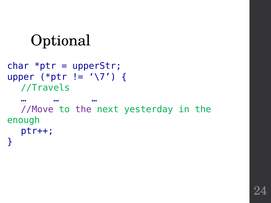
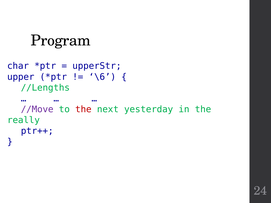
Optional: Optional -> Program
\7: \7 -> \6
//Travels: //Travels -> //Lengths
the at (83, 109) colour: purple -> red
enough: enough -> really
